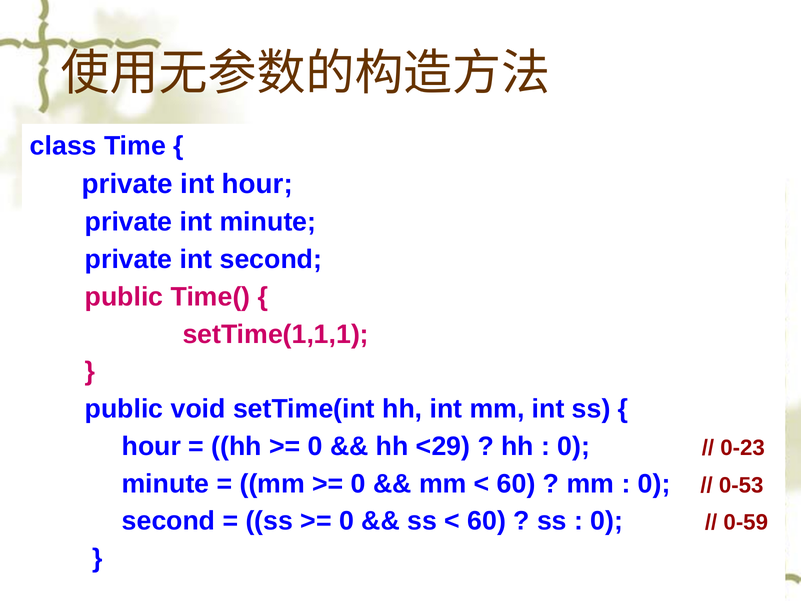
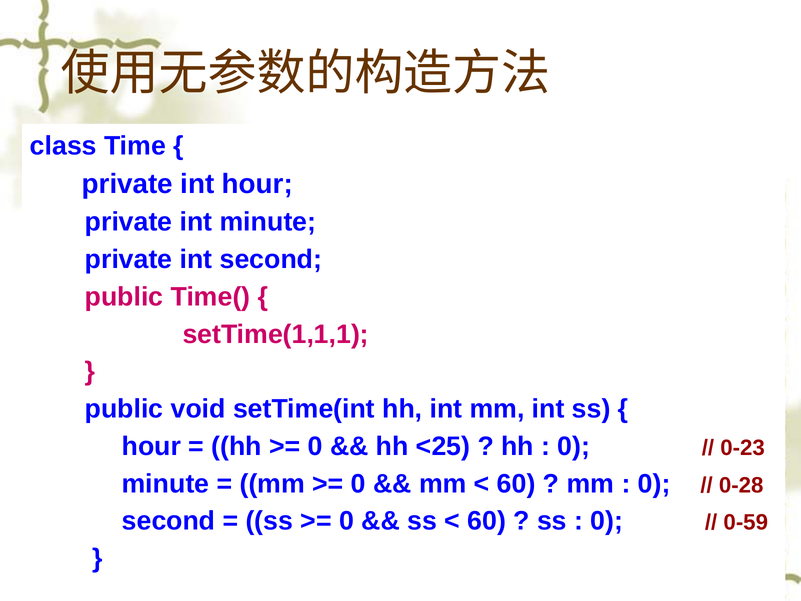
<29: <29 -> <25
0-53: 0-53 -> 0-28
